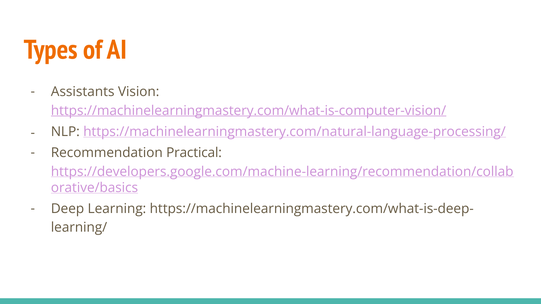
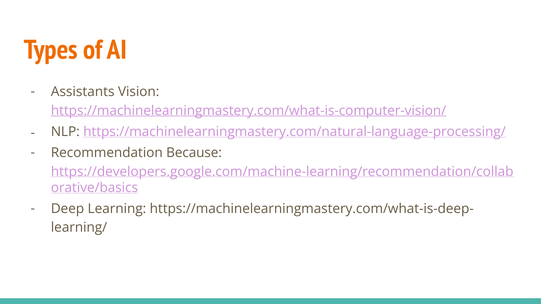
Practical: Practical -> Because
